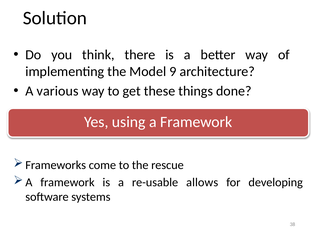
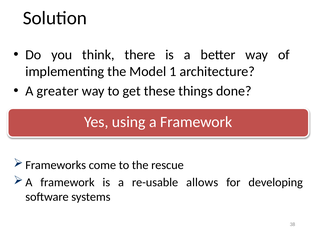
9: 9 -> 1
various: various -> greater
